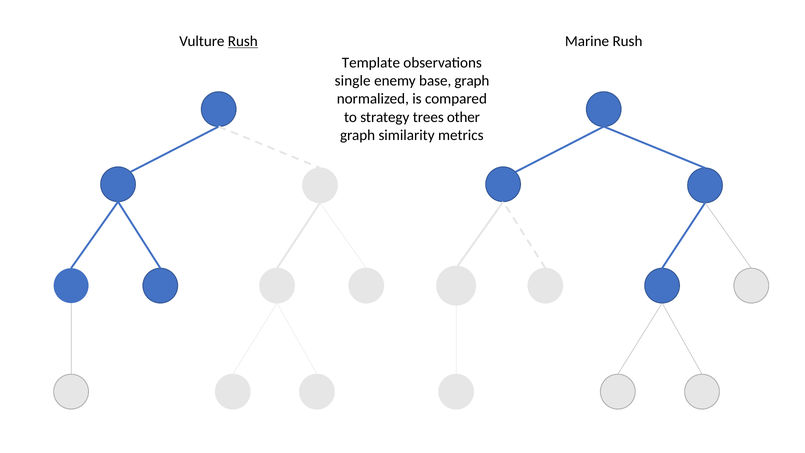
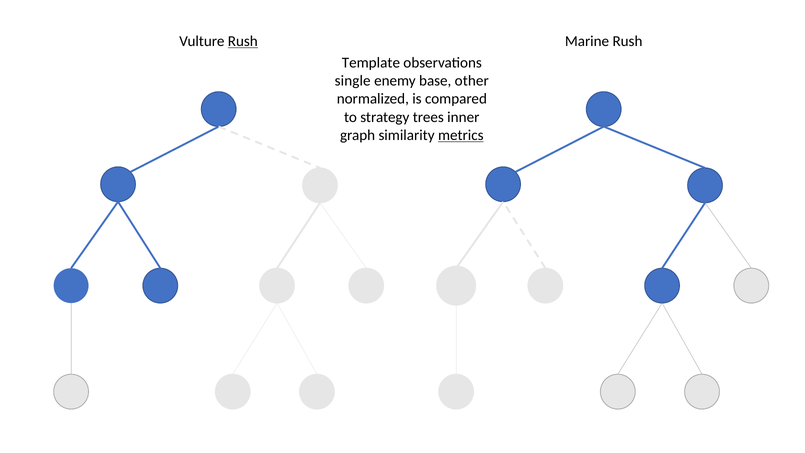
base graph: graph -> other
other: other -> inner
metrics underline: none -> present
